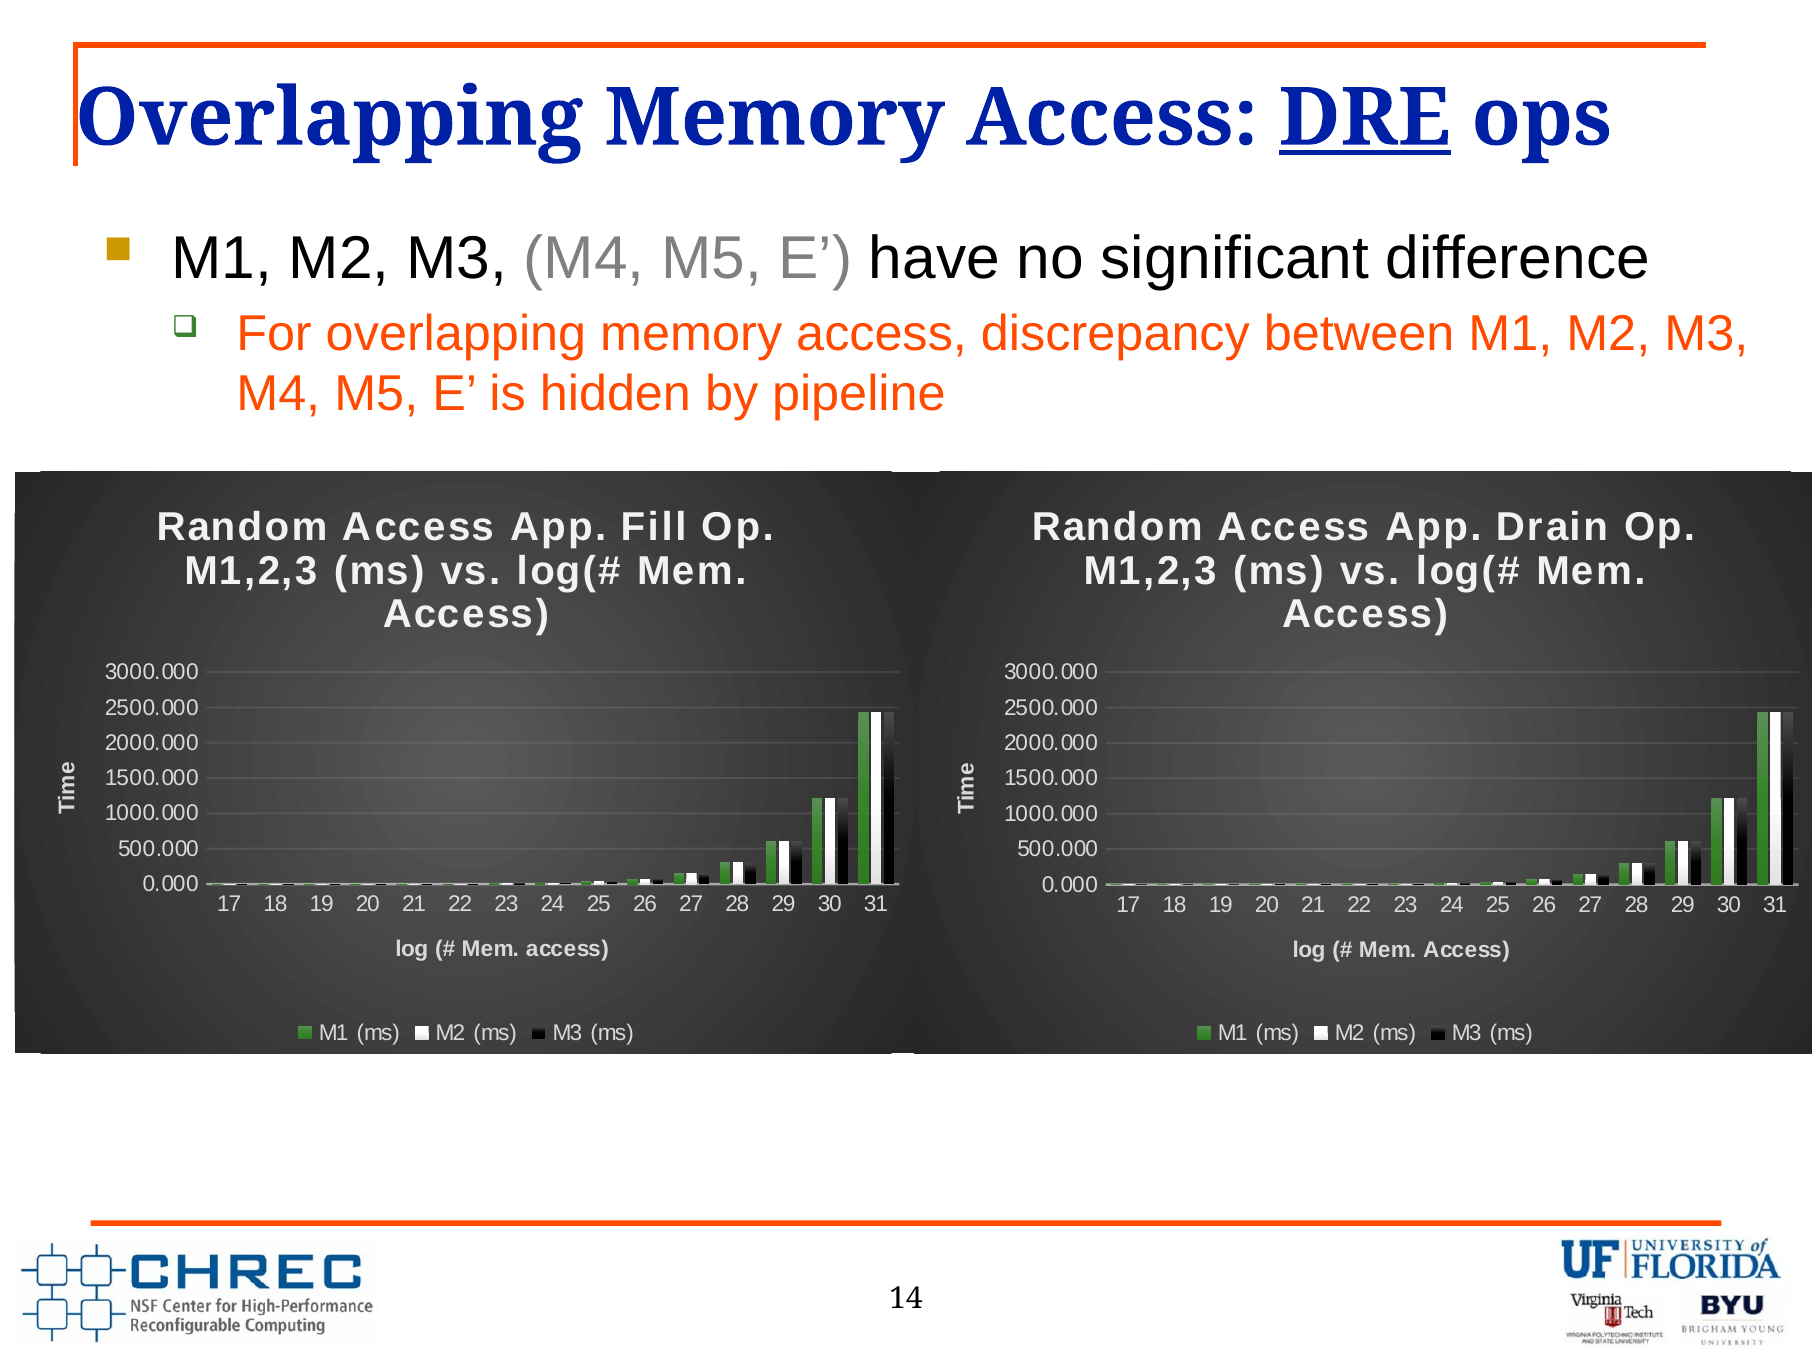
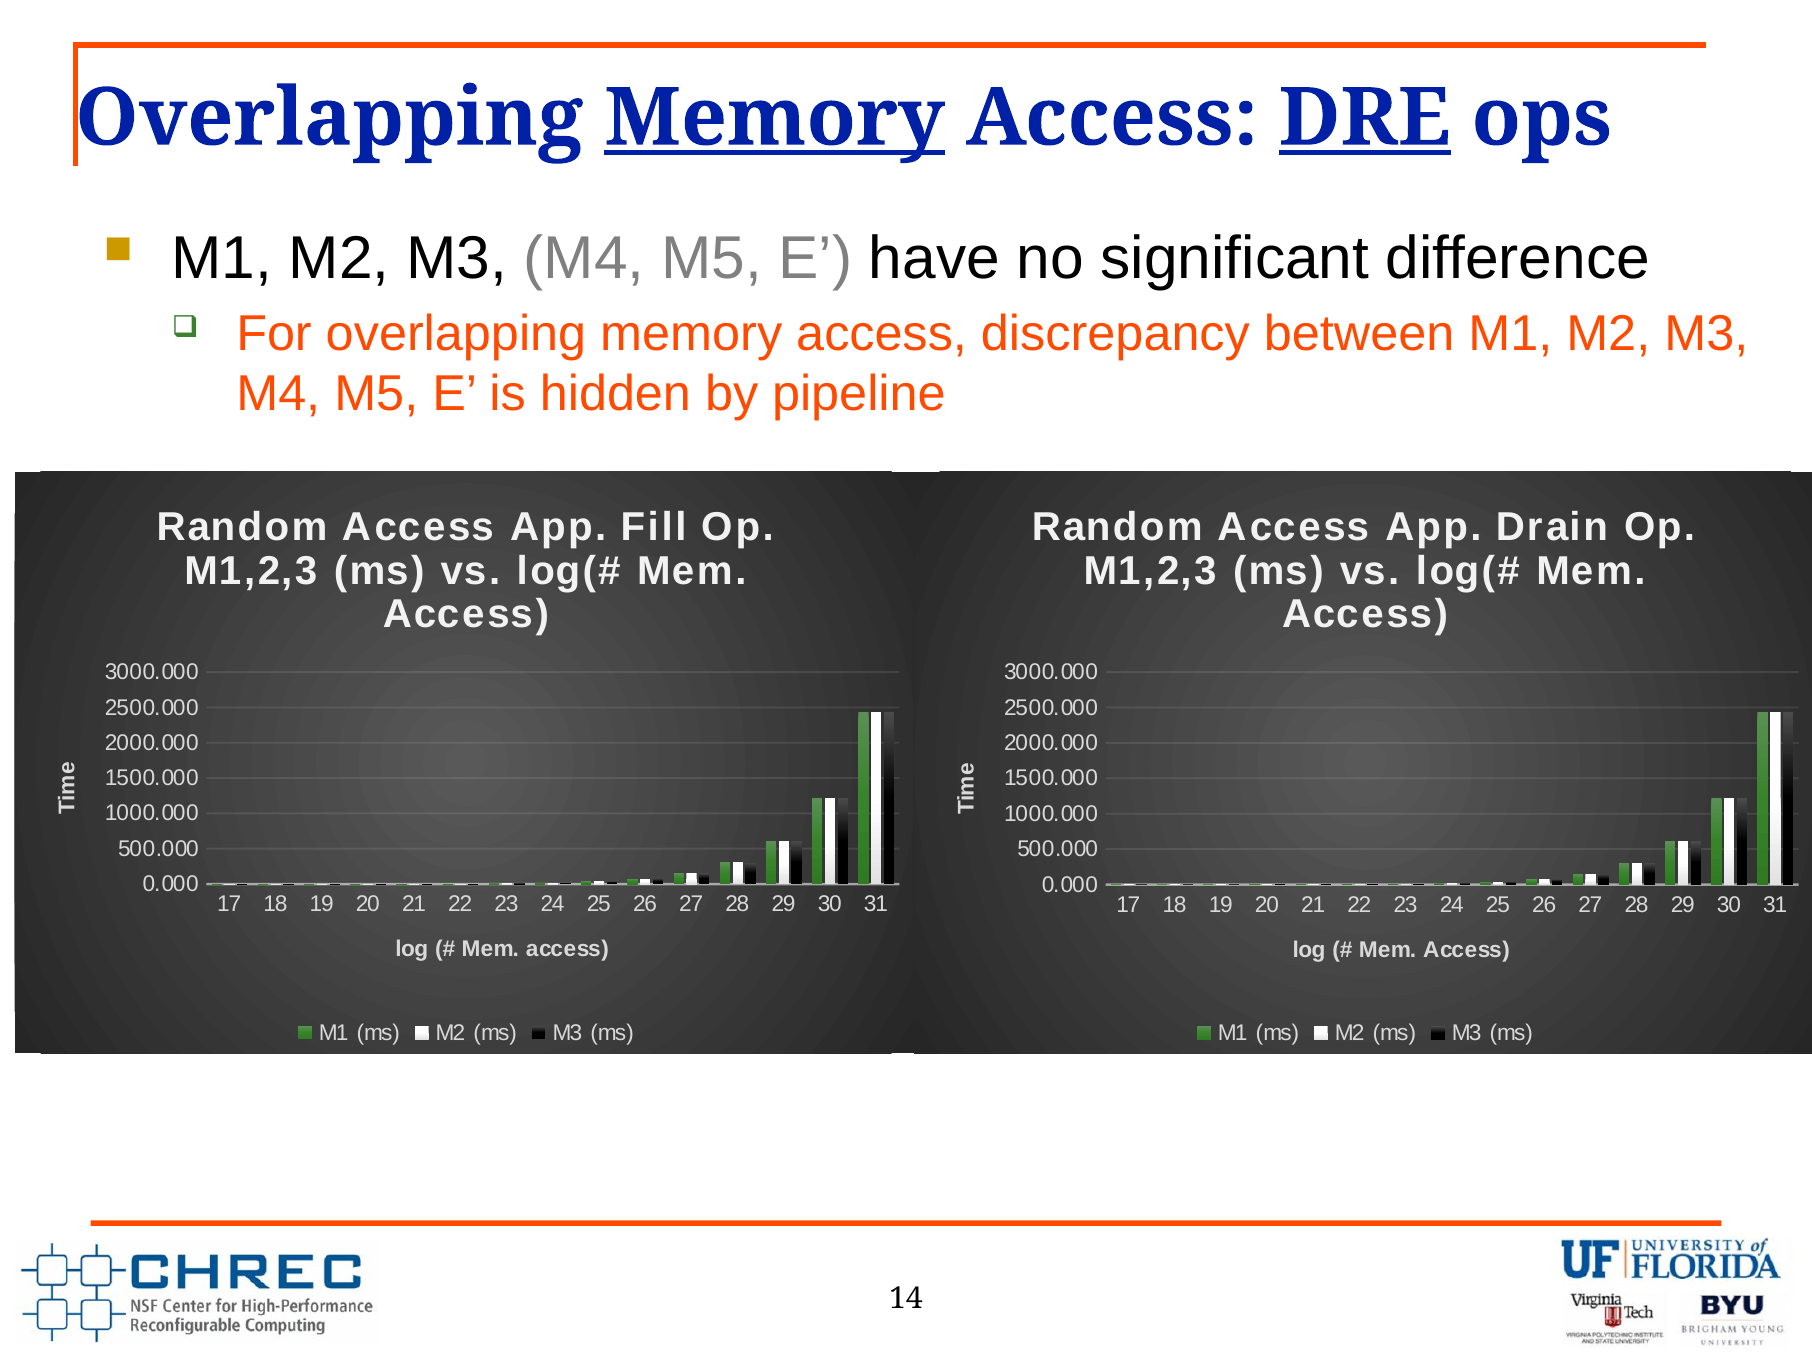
Memory at (775, 118) underline: none -> present
